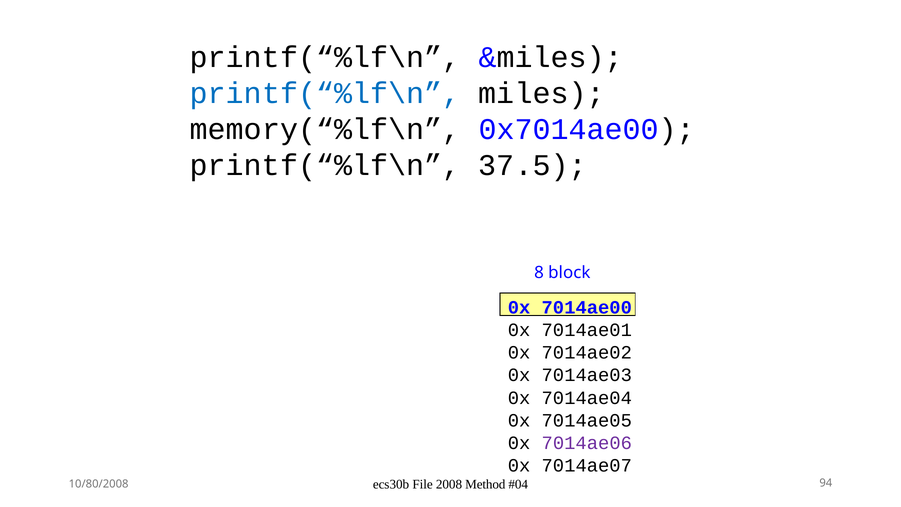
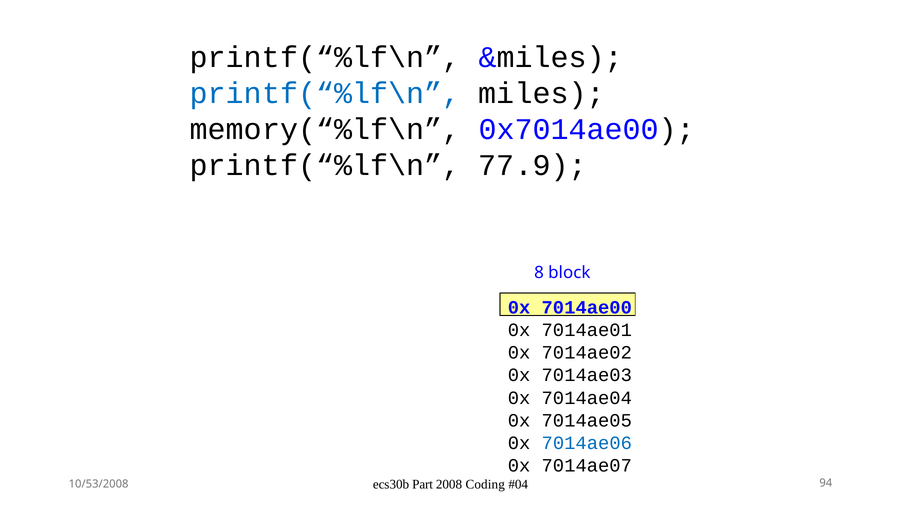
37.5: 37.5 -> 77.9
7014ae06 colour: purple -> blue
File: File -> Part
Method: Method -> Coding
10/80/2008: 10/80/2008 -> 10/53/2008
